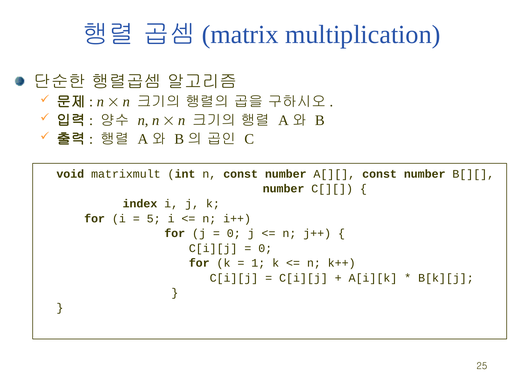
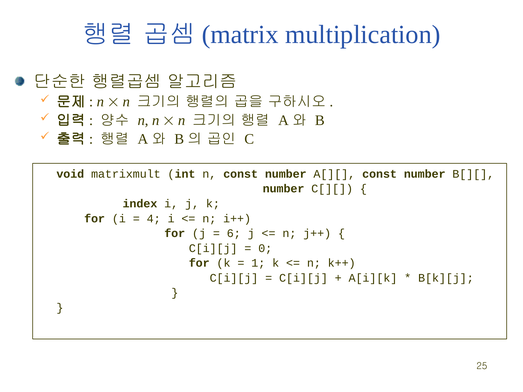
5: 5 -> 4
0 at (234, 234): 0 -> 6
